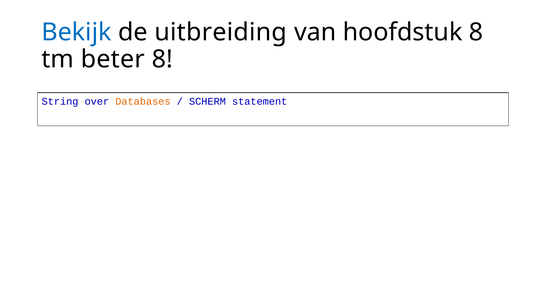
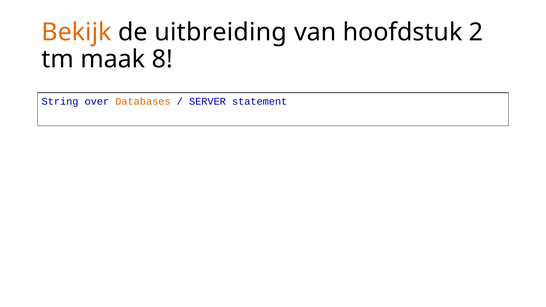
Bekijk colour: blue -> orange
hoofdstuk 8: 8 -> 2
beter: beter -> maak
SCHERM: SCHERM -> SERVER
